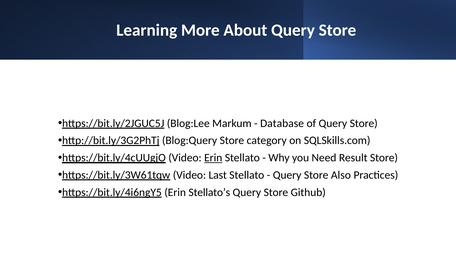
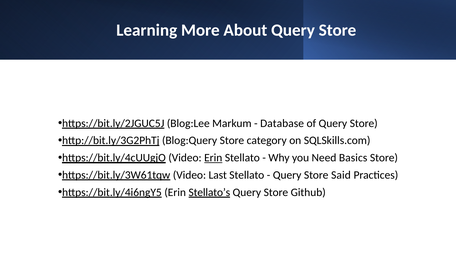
Result: Result -> Basics
Also: Also -> Said
Stellato’s underline: none -> present
